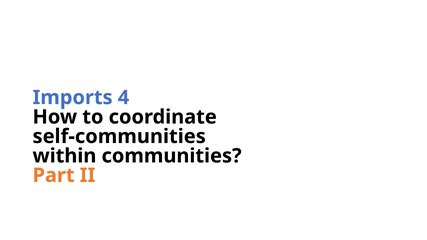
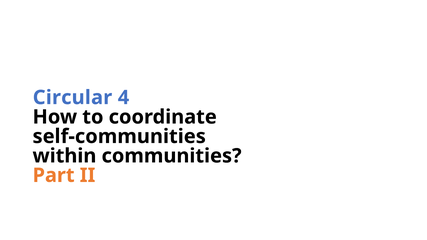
Imports: Imports -> Circular
